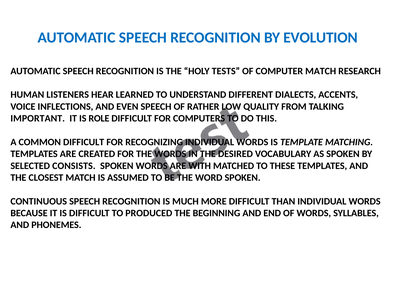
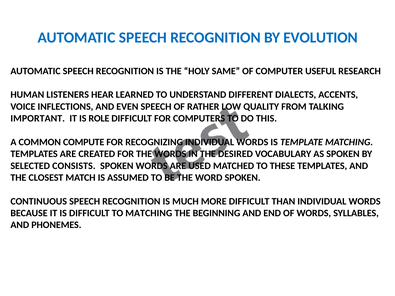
TESTS: TESTS -> SAME
COMPUTER MATCH: MATCH -> USEFUL
COMMON DIFFICULT: DIFFICULT -> COMPUTE
WITH: WITH -> USED
TO PRODUCED: PRODUCED -> MATCHING
